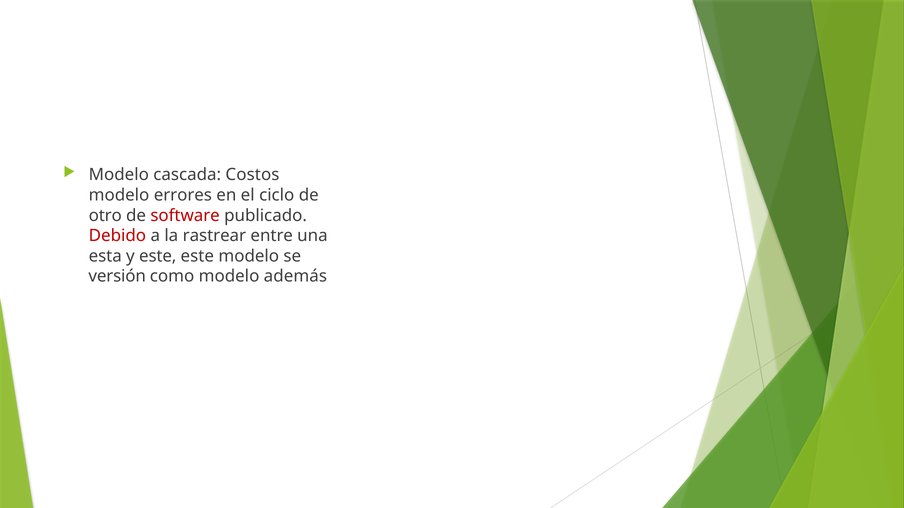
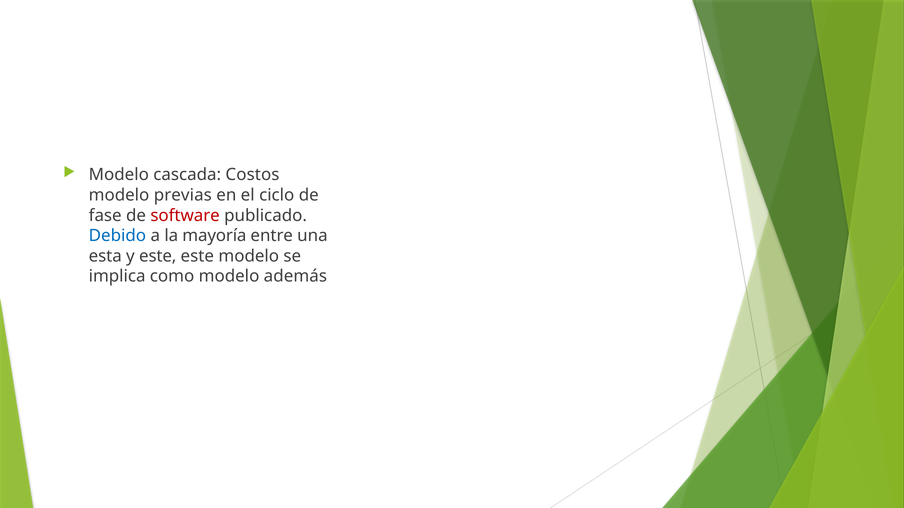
errores: errores -> previas
otro: otro -> fase
Debido colour: red -> blue
rastrear: rastrear -> mayoría
versión: versión -> implica
